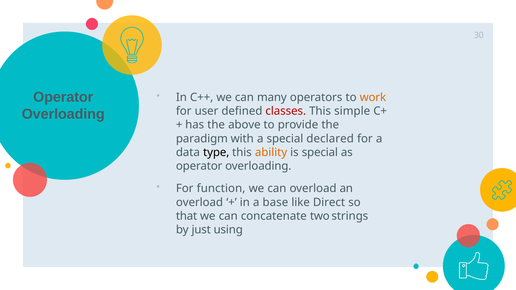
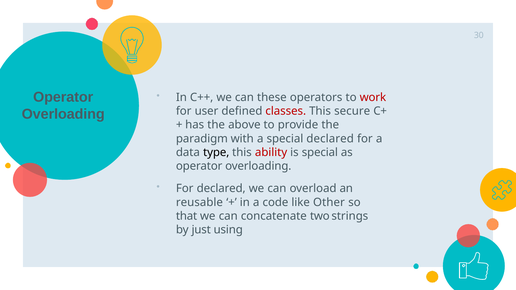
many: many -> these
work colour: orange -> red
simple: simple -> secure
ability colour: orange -> red
For function: function -> declared
overload at (199, 202): overload -> reusable
base: base -> code
Direct: Direct -> Other
